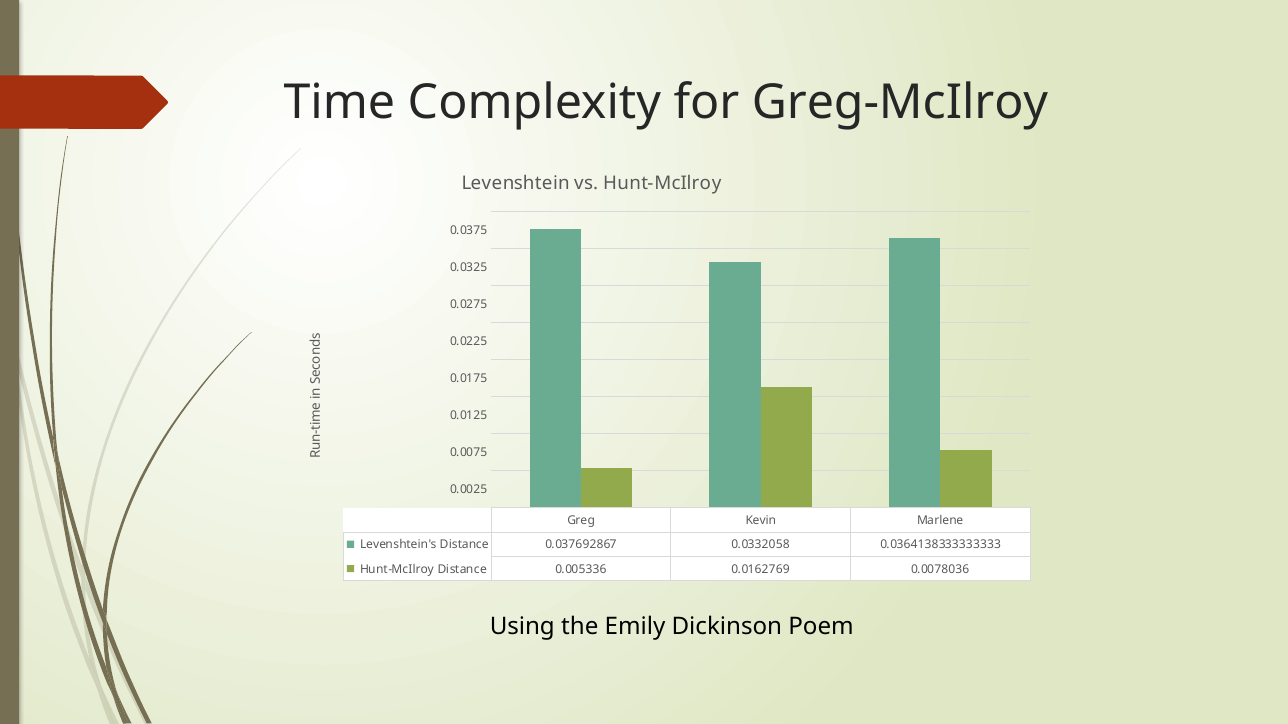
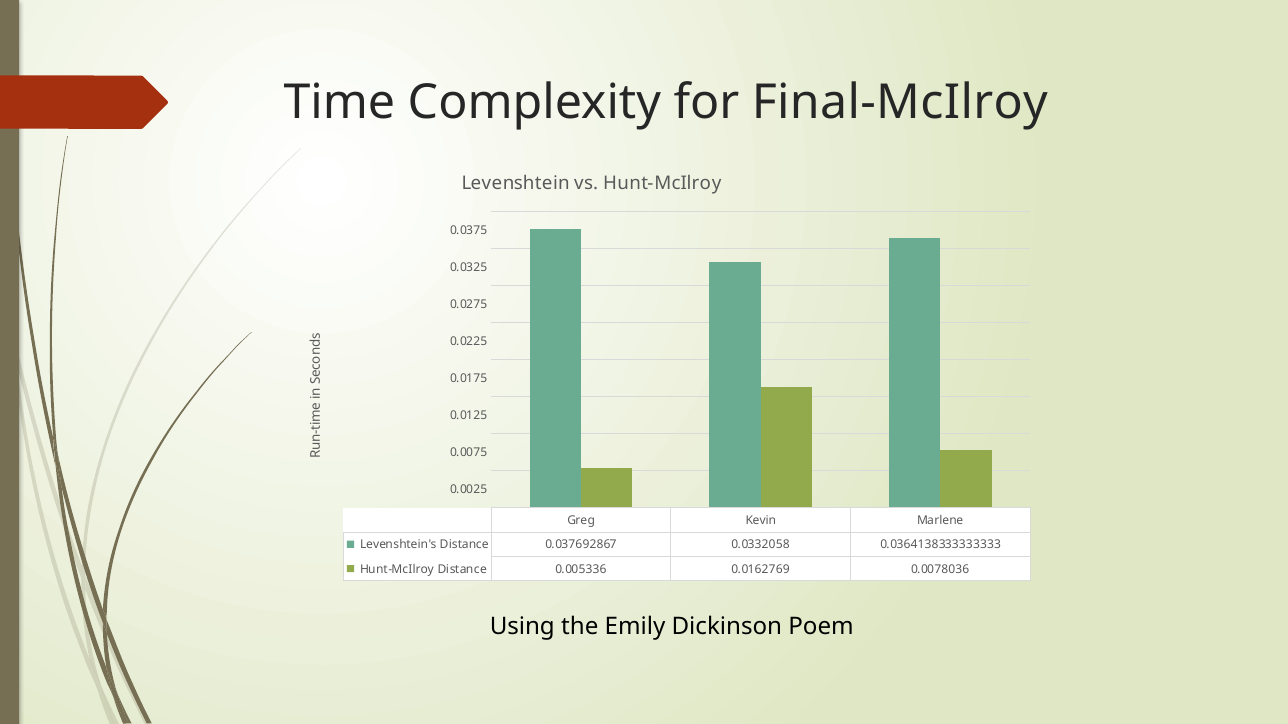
Greg-McIlroy: Greg-McIlroy -> Final-McIlroy
